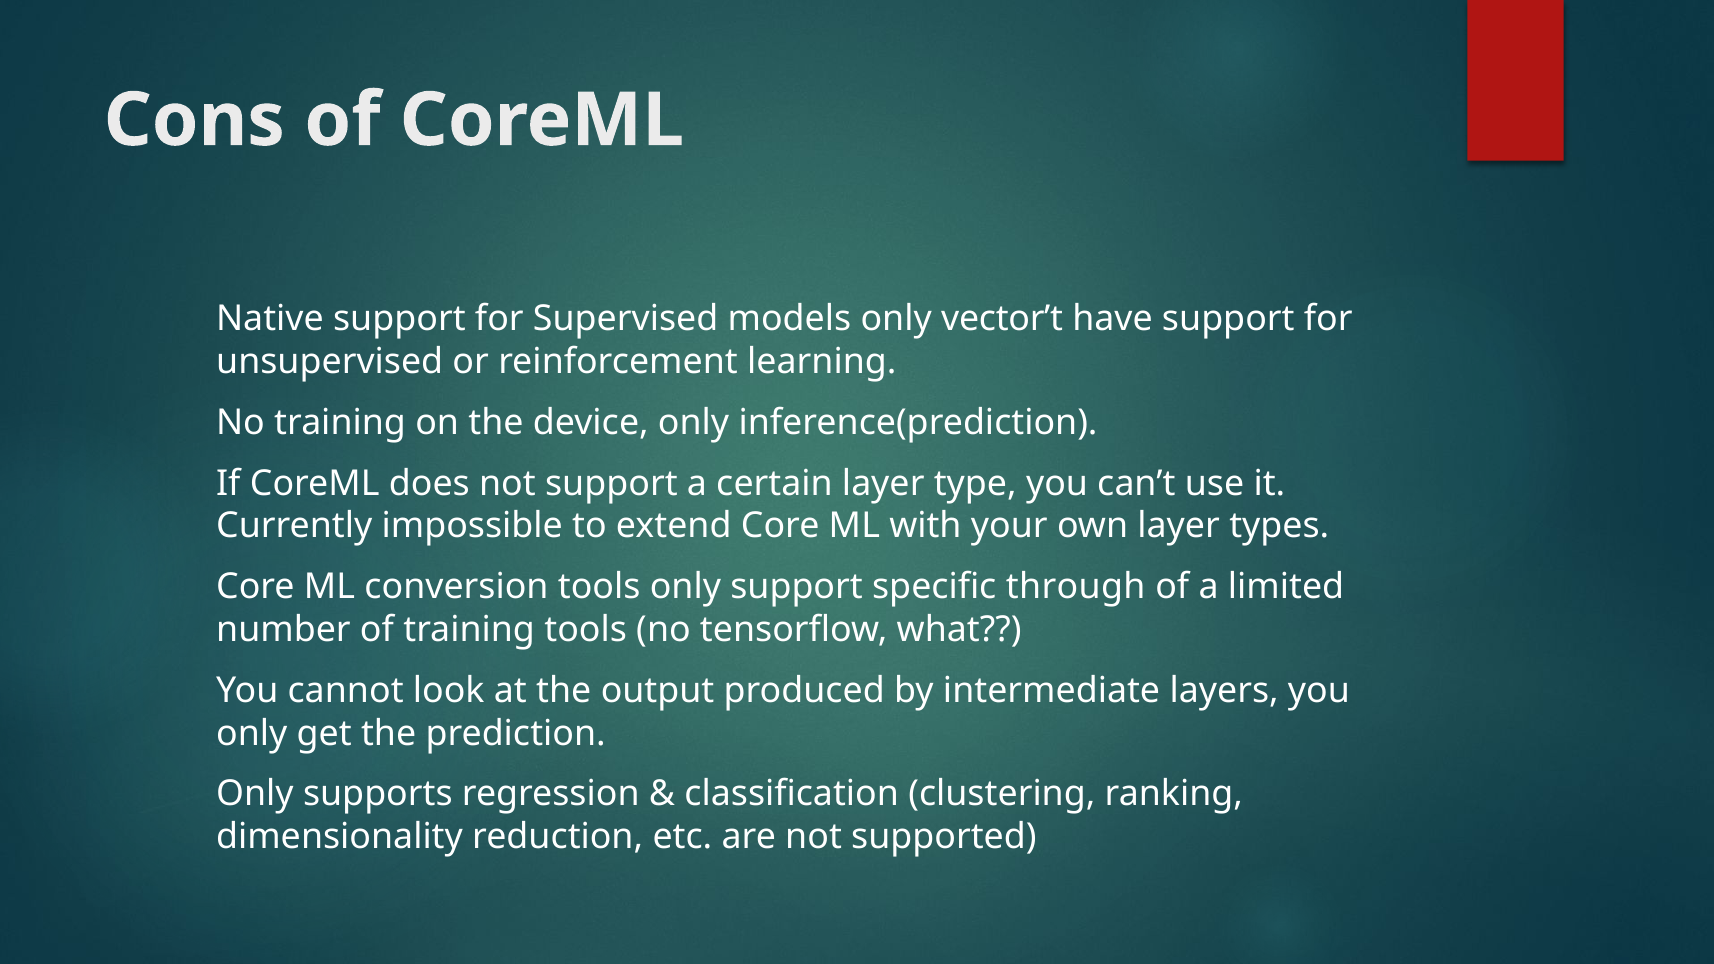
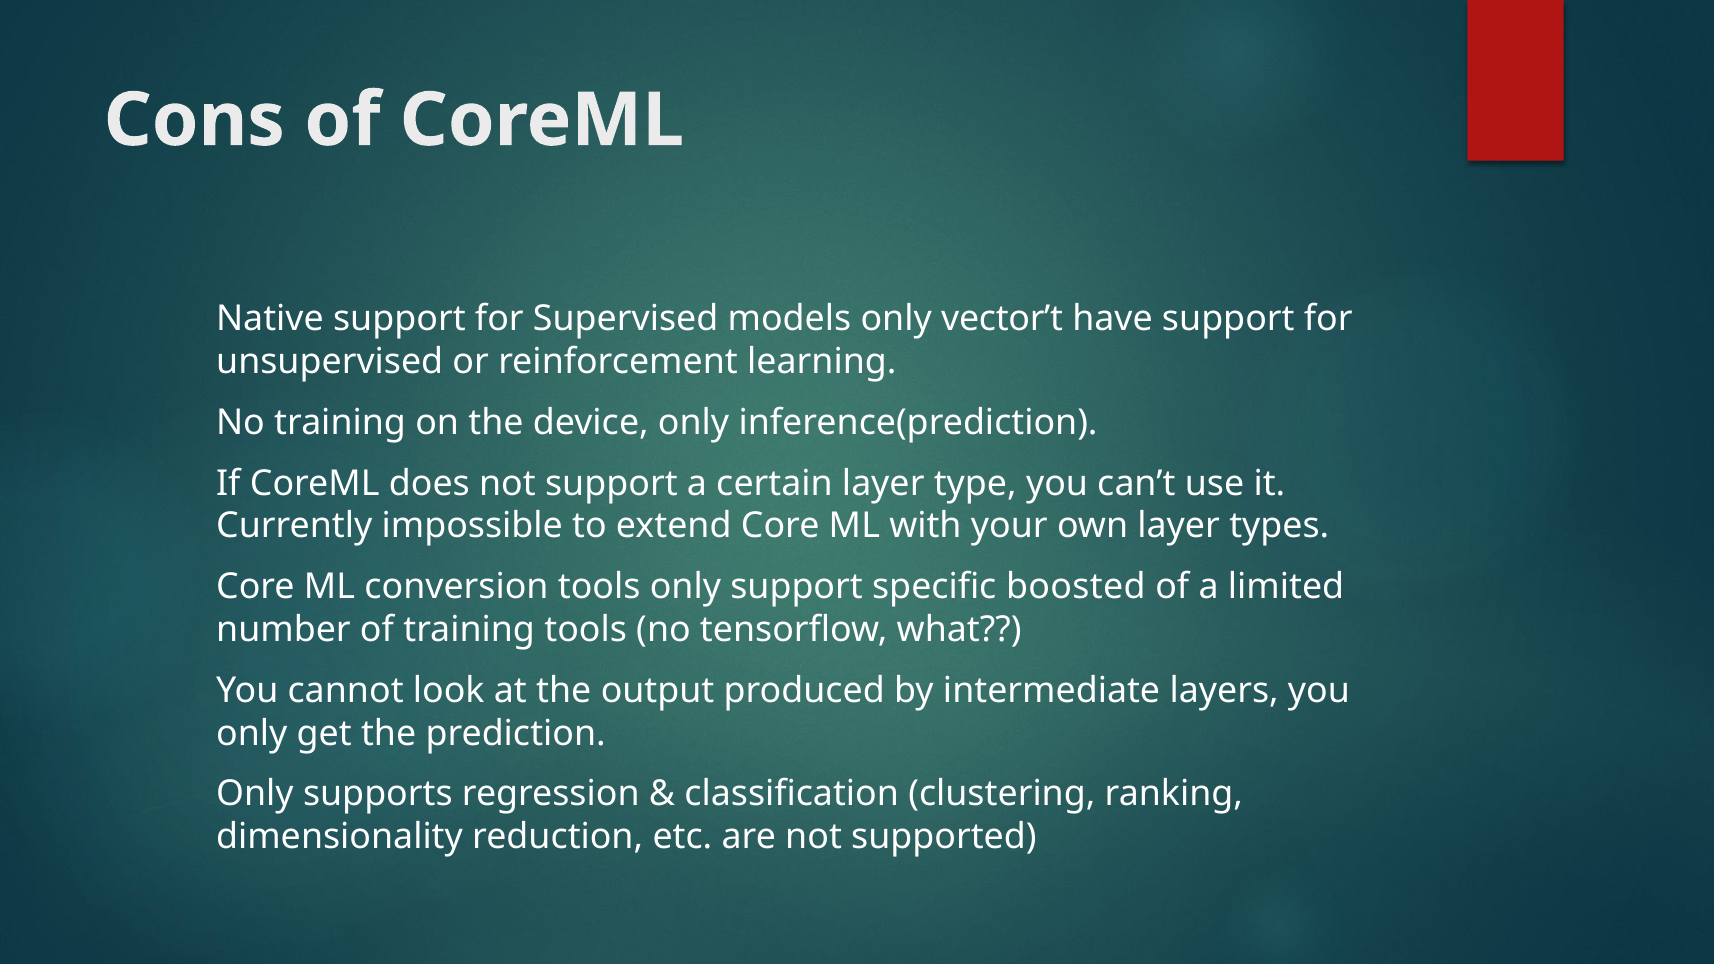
through: through -> boosted
